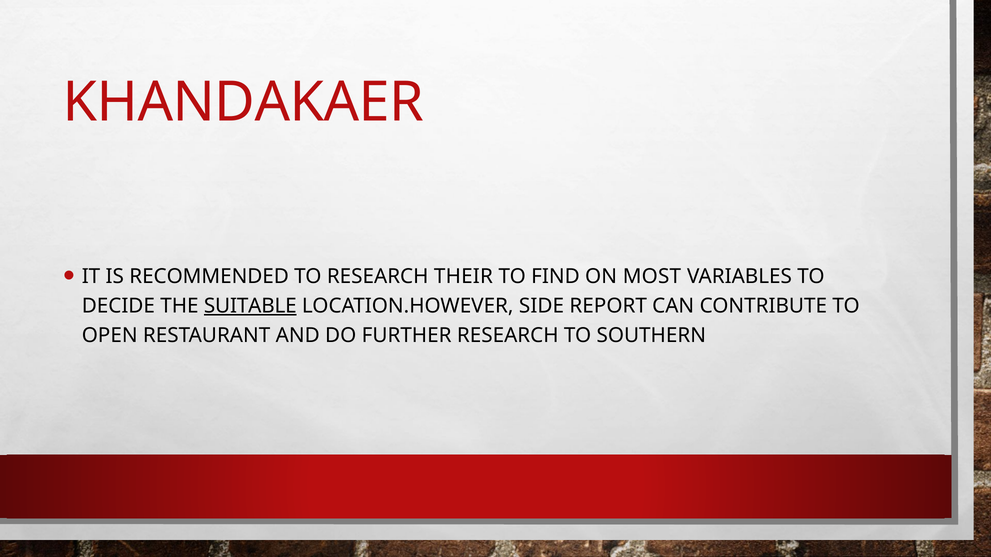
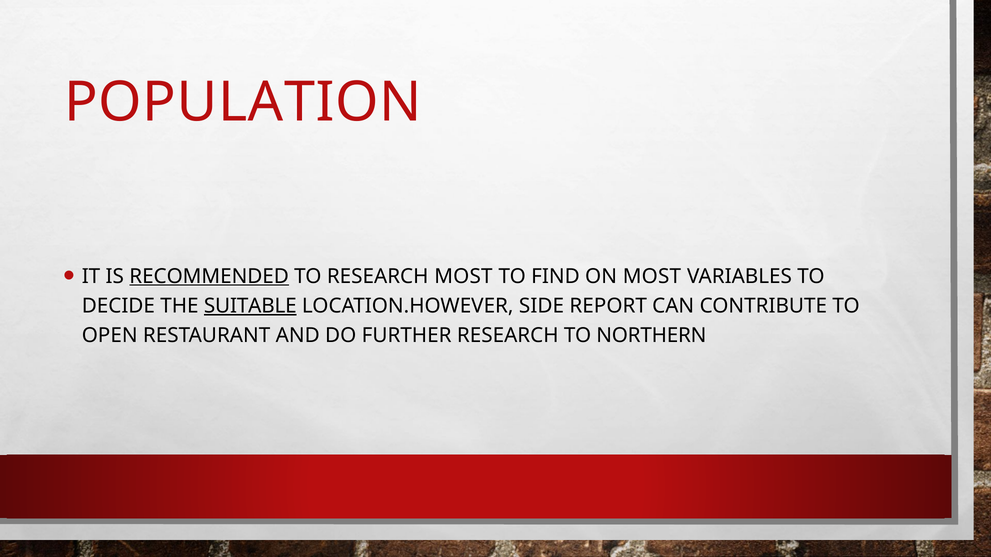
KHANDAKAER: KHANDAKAER -> POPULATION
RECOMMENDED underline: none -> present
RESEARCH THEIR: THEIR -> MOST
SOUTHERN: SOUTHERN -> NORTHERN
